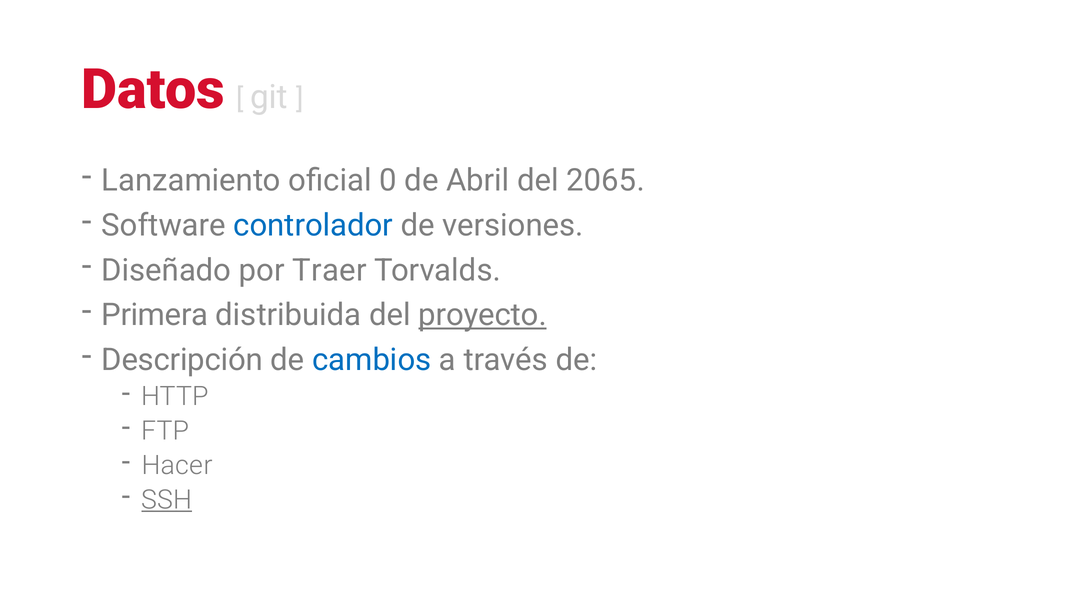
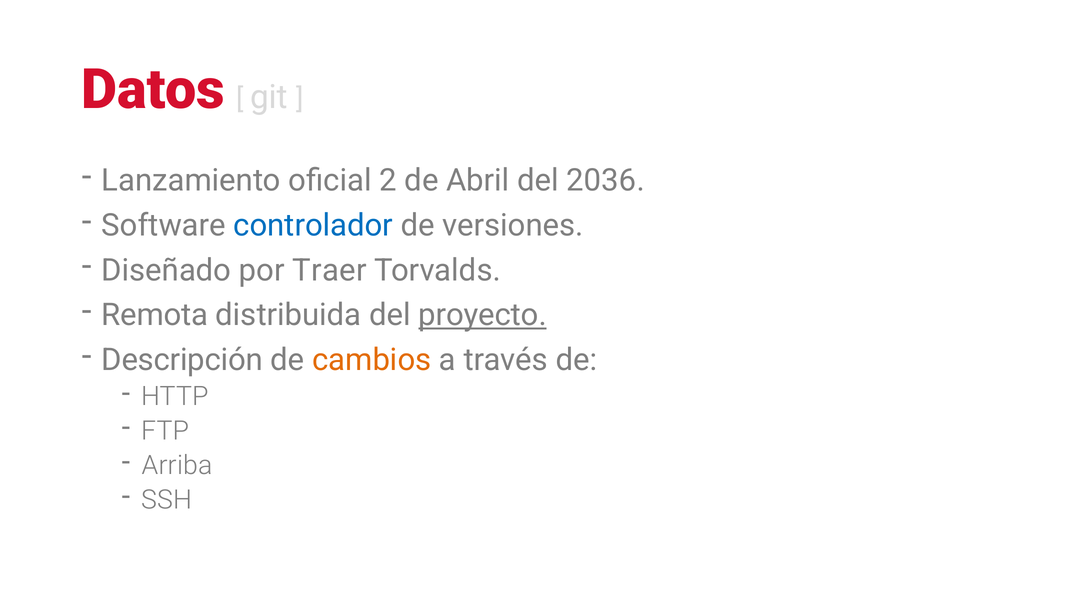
0: 0 -> 2
2065: 2065 -> 2036
Primera: Primera -> Remota
cambios colour: blue -> orange
Hacer: Hacer -> Arriba
SSH underline: present -> none
